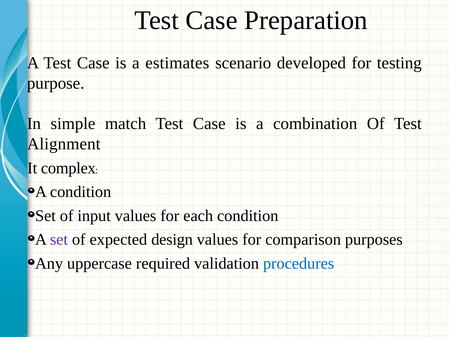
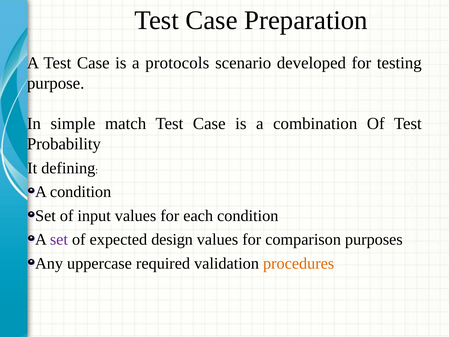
estimates: estimates -> protocols
Alignment: Alignment -> Probability
complex: complex -> defining
procedures colour: blue -> orange
